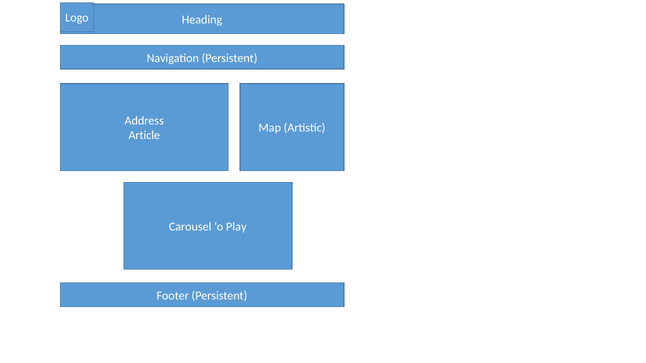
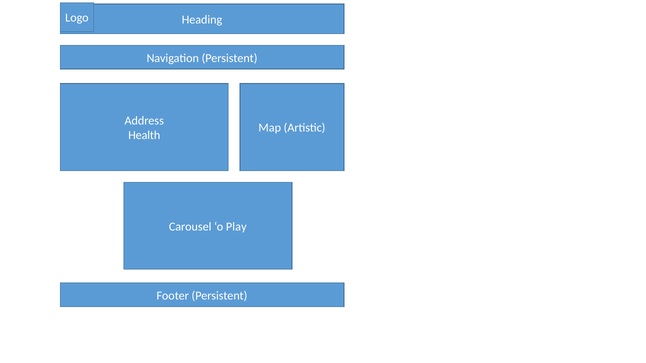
Article: Article -> Health
